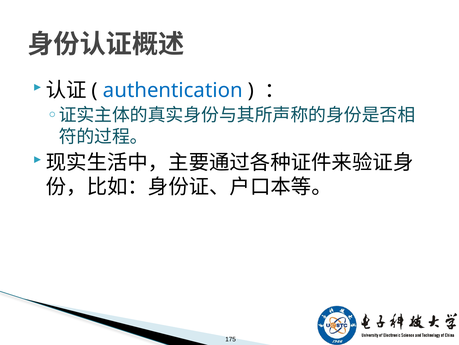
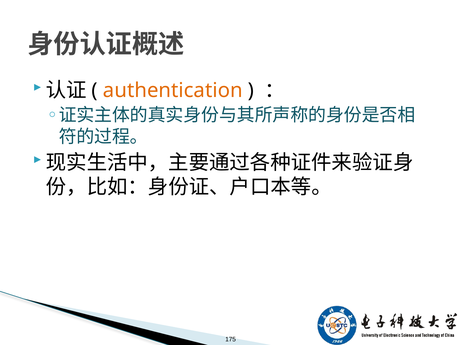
authentication colour: blue -> orange
